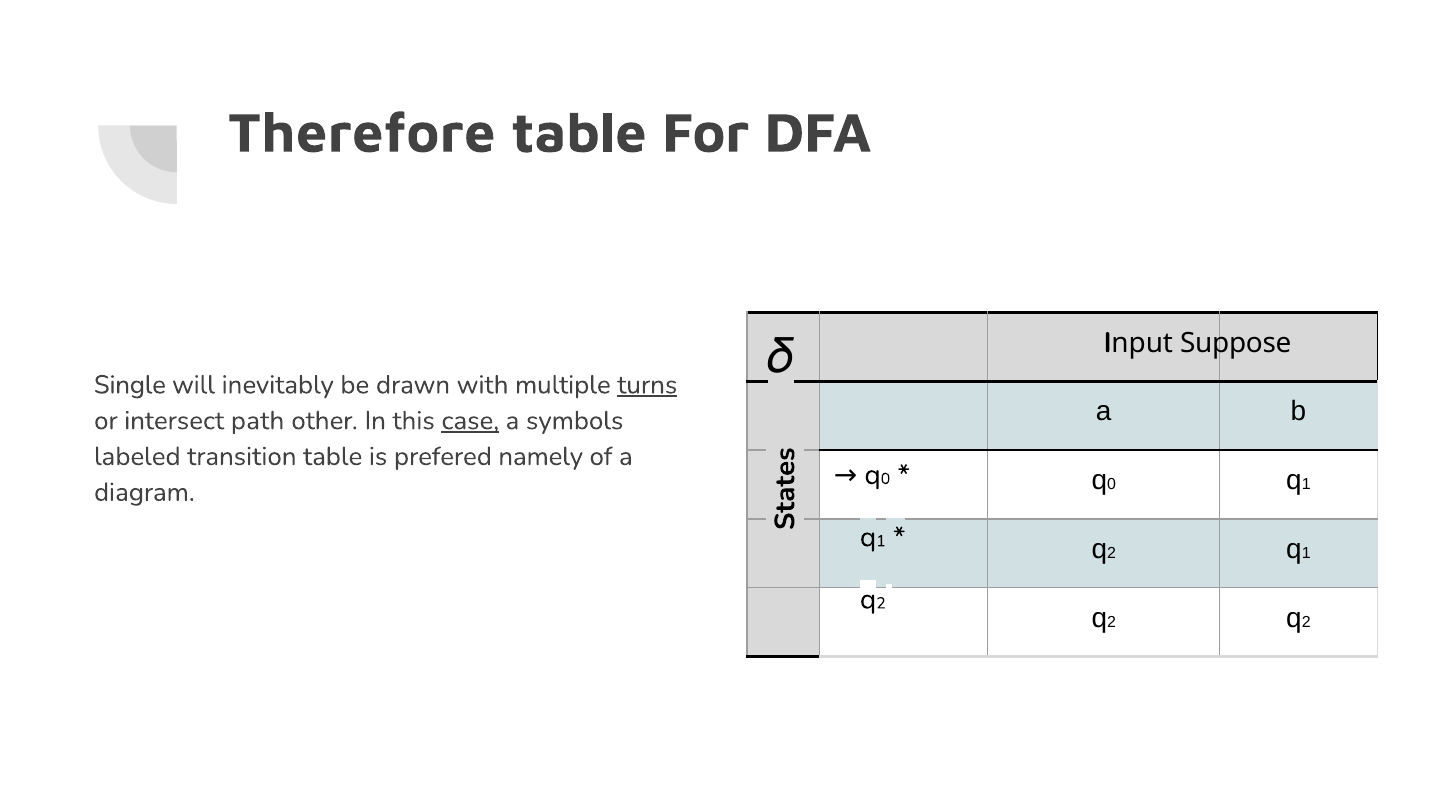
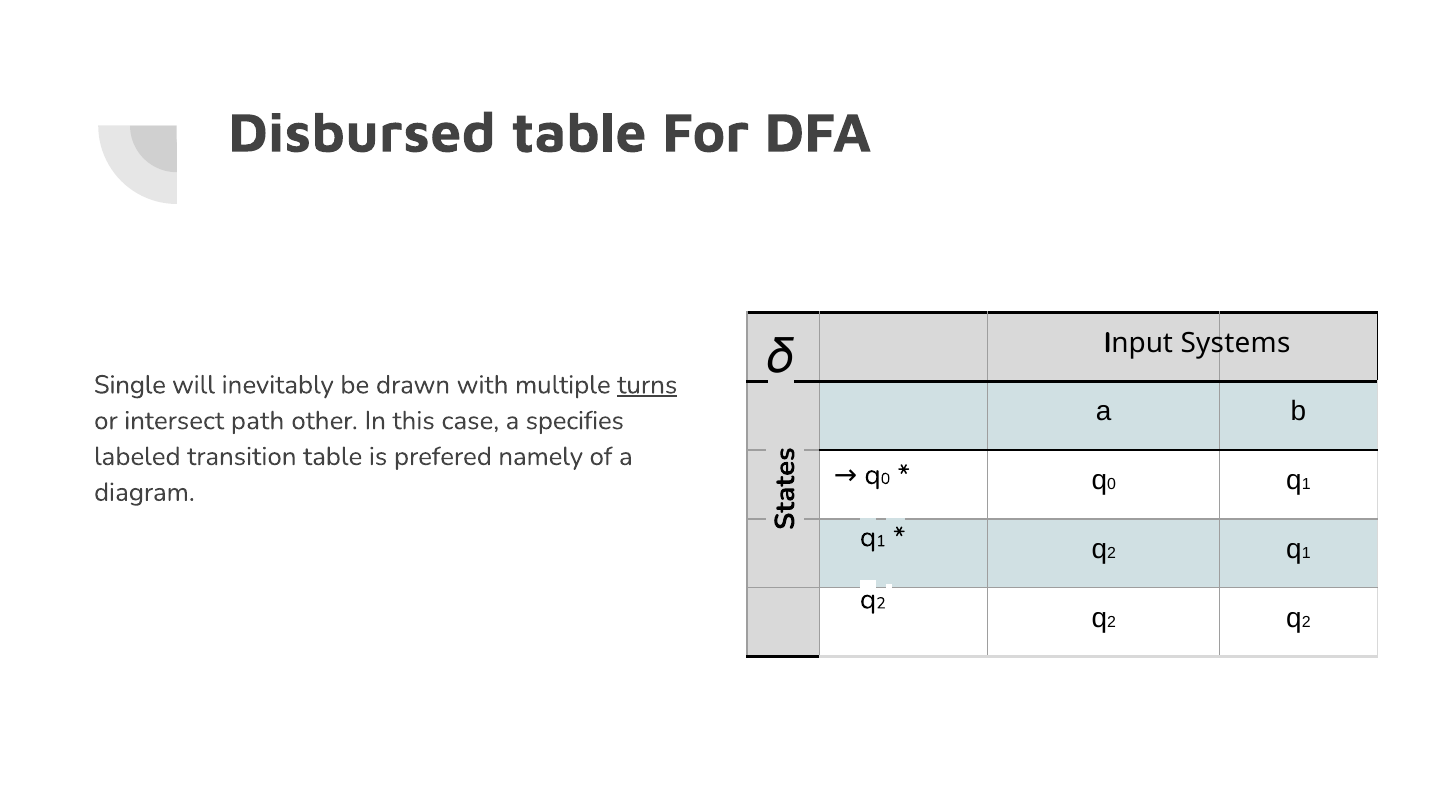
Therefore: Therefore -> Disbursed
Suppose: Suppose -> Systems
case underline: present -> none
symbols: symbols -> specifies
